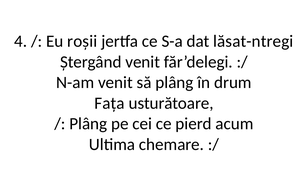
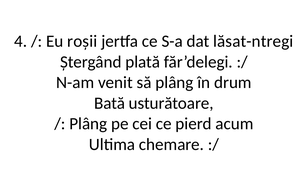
Ștergând venit: venit -> plată
Fața: Fața -> Bată
